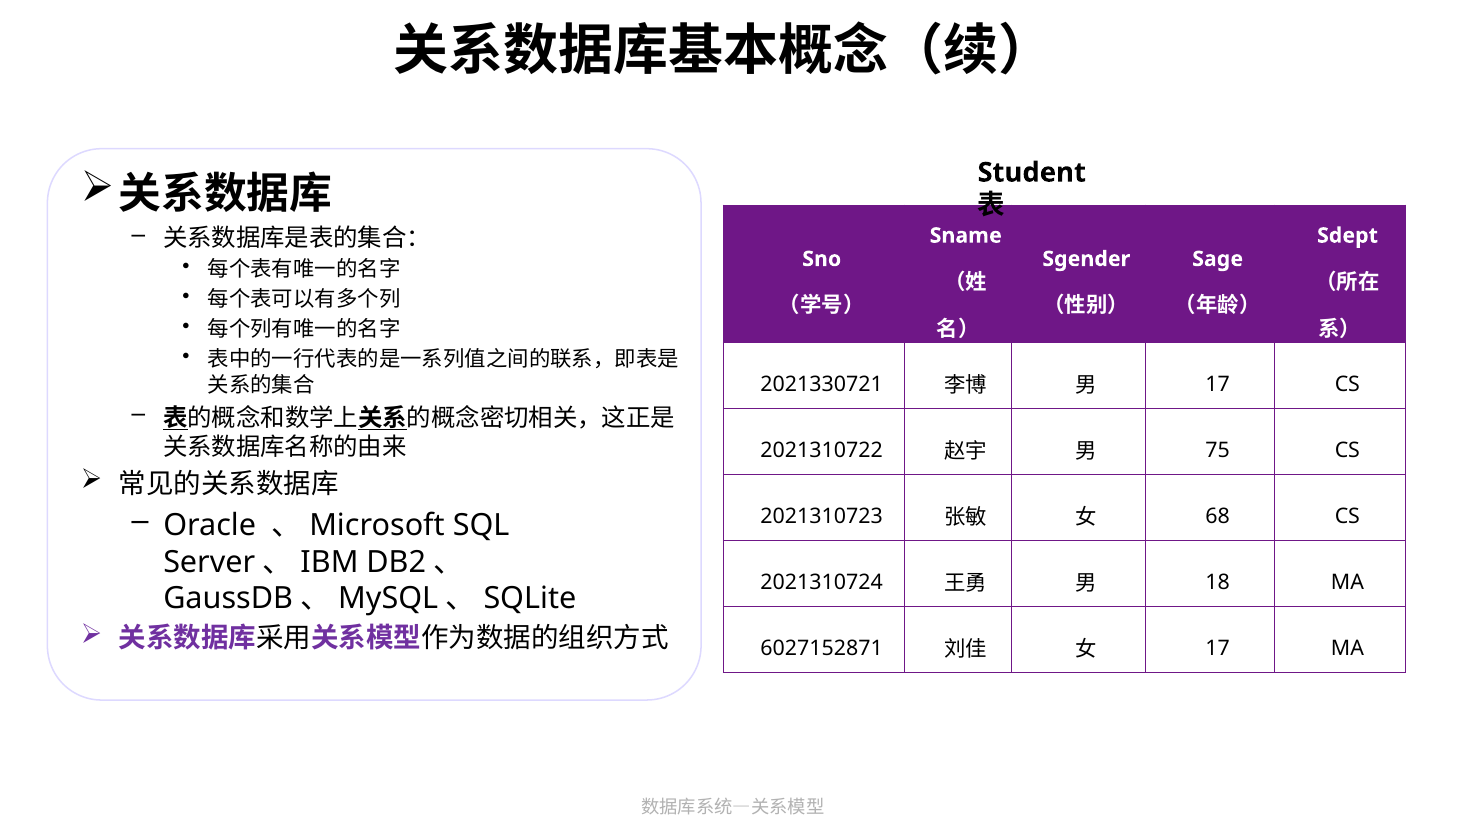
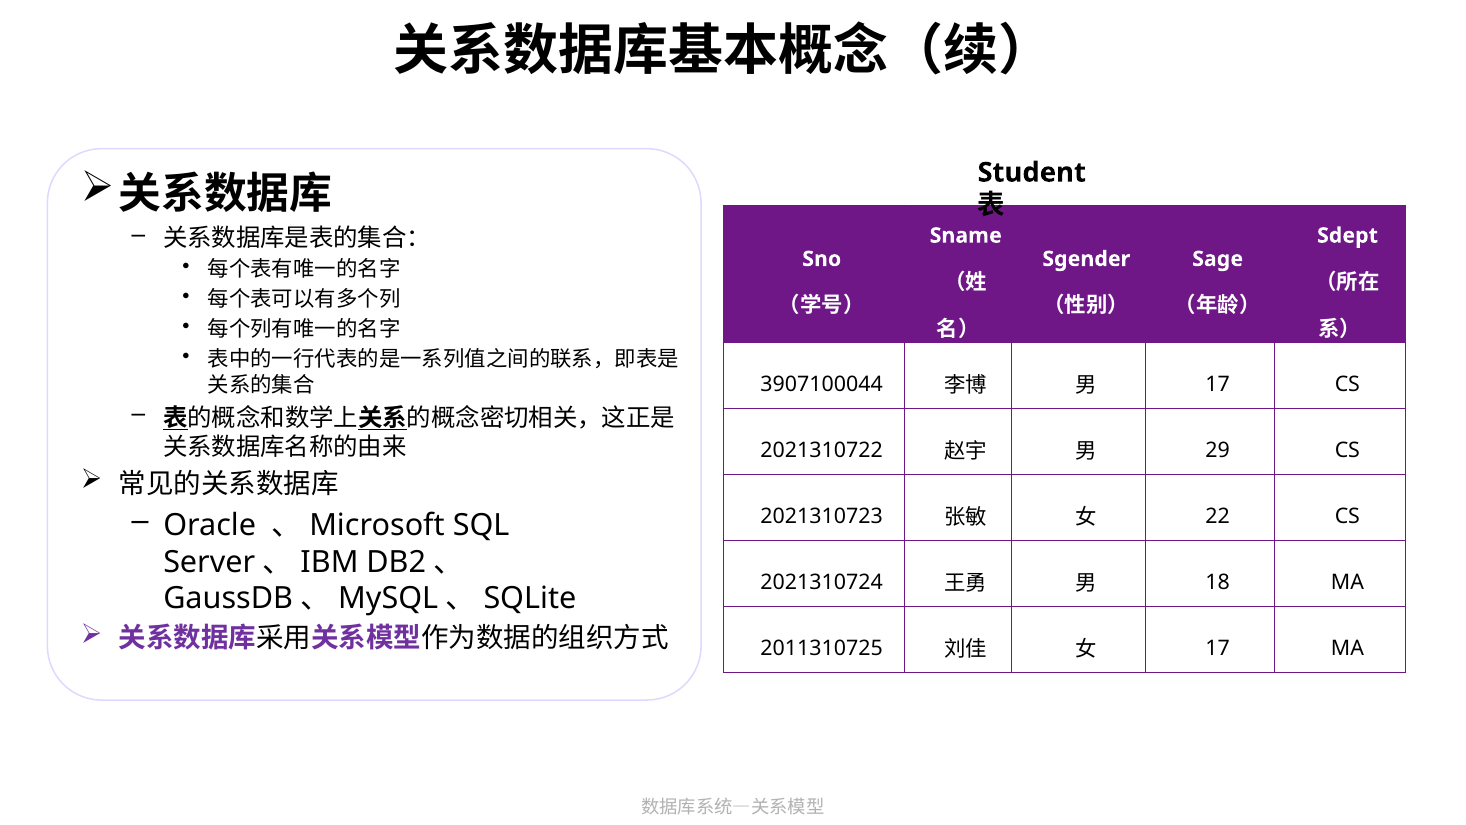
2021330721: 2021330721 -> 3907100044
75: 75 -> 29
68: 68 -> 22
6027152871: 6027152871 -> 2011310725
